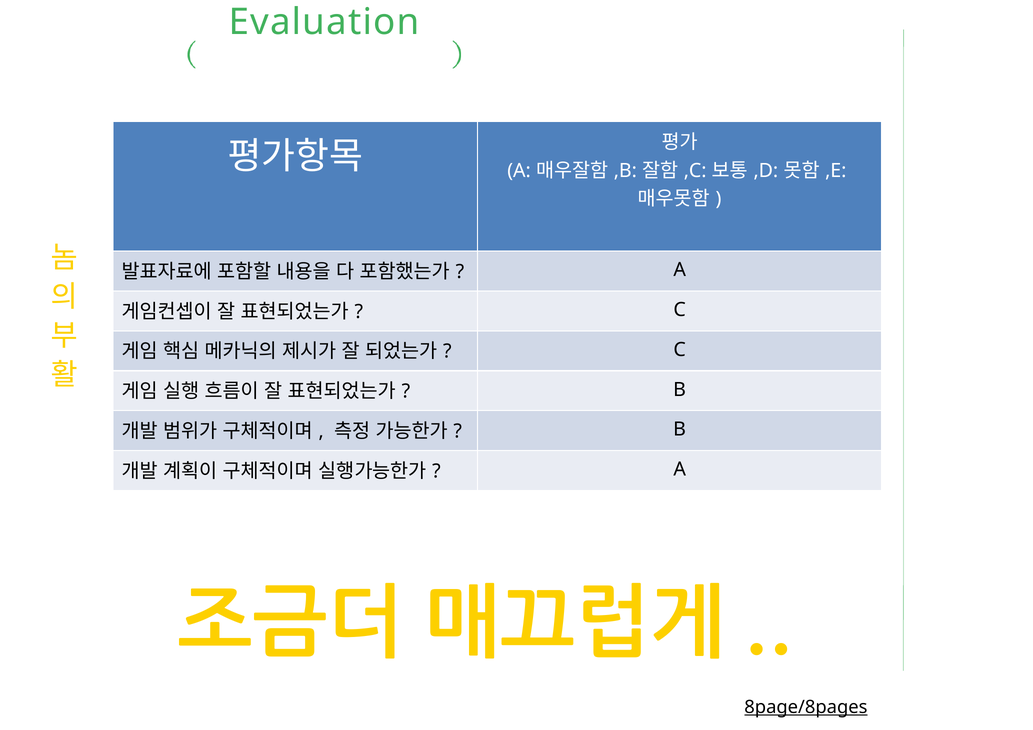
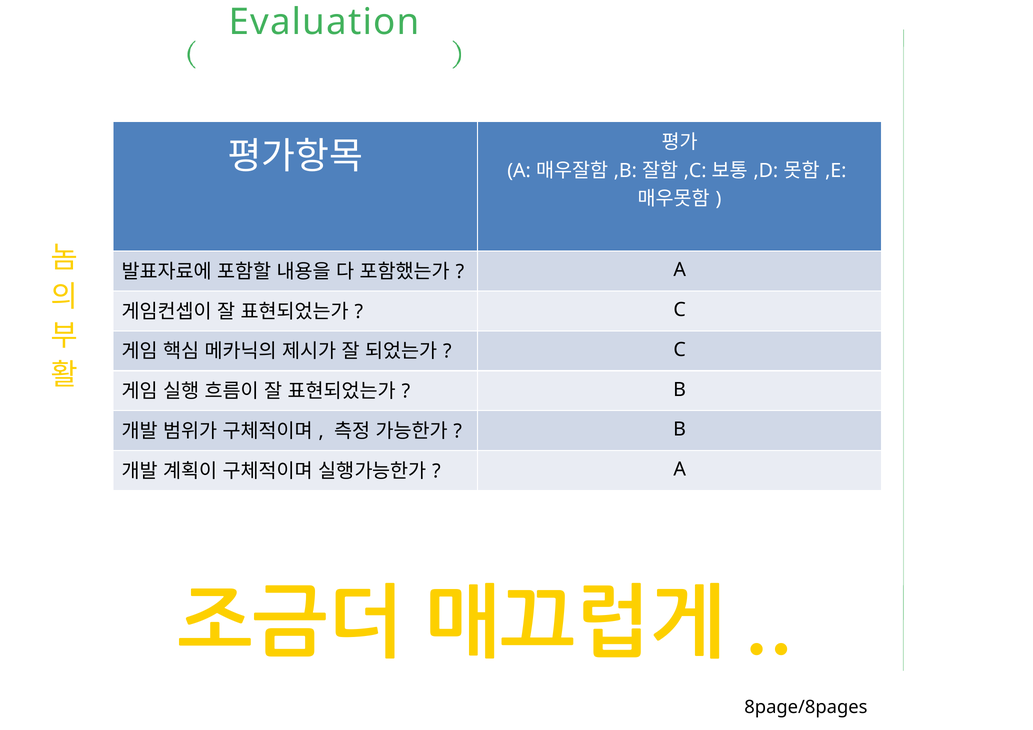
8page/8pages underline: present -> none
